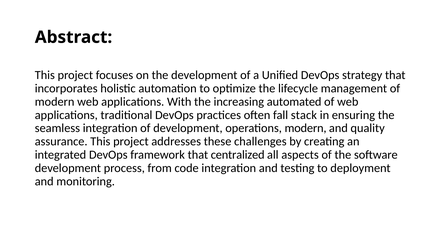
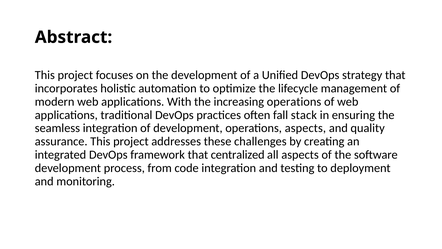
increasing automated: automated -> operations
operations modern: modern -> aspects
